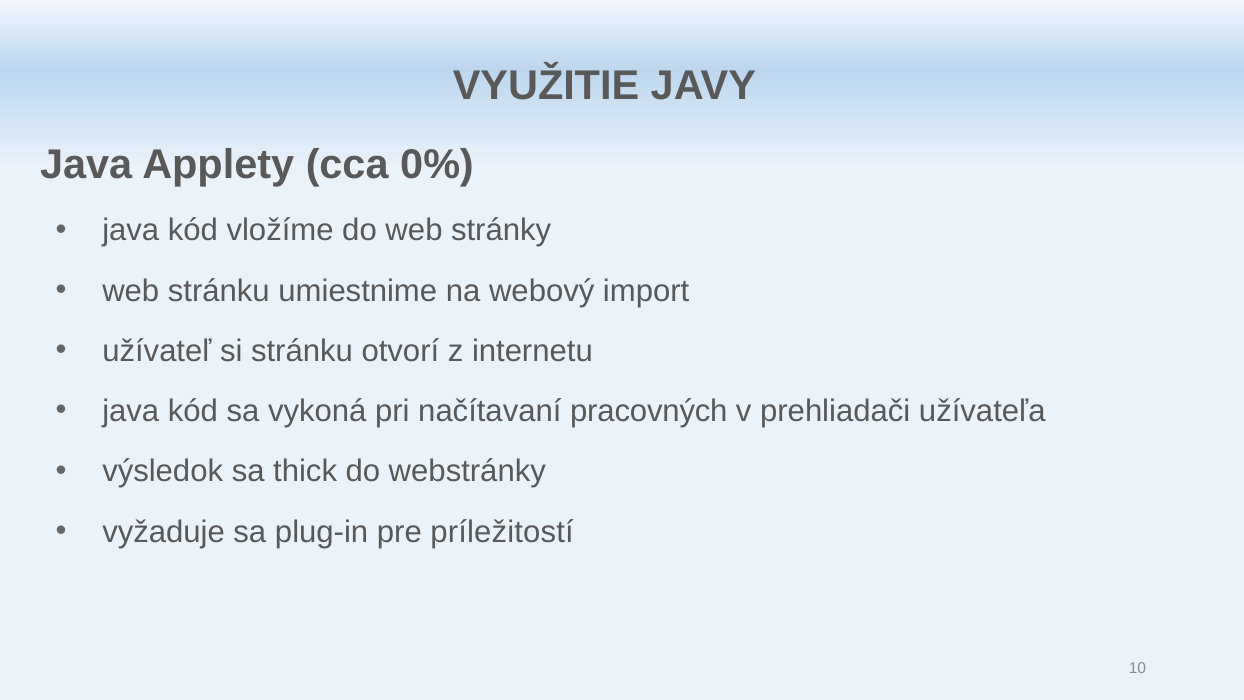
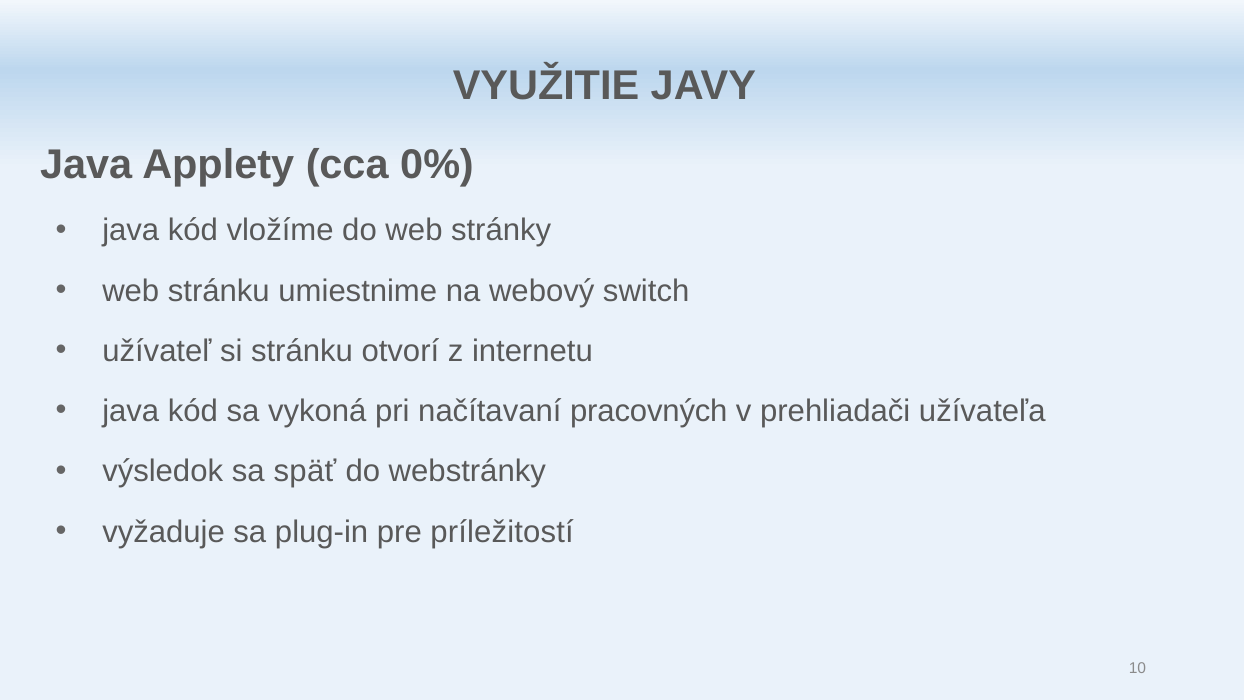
import: import -> switch
thick: thick -> späť
